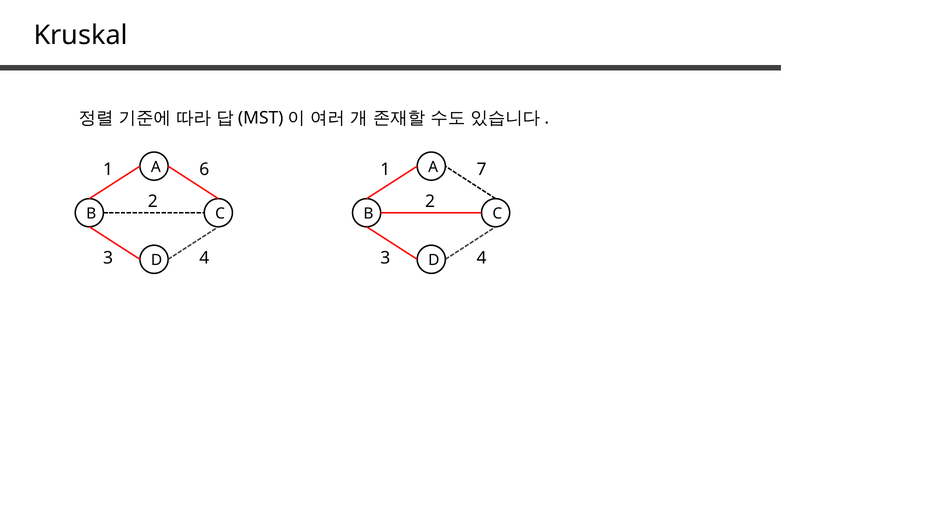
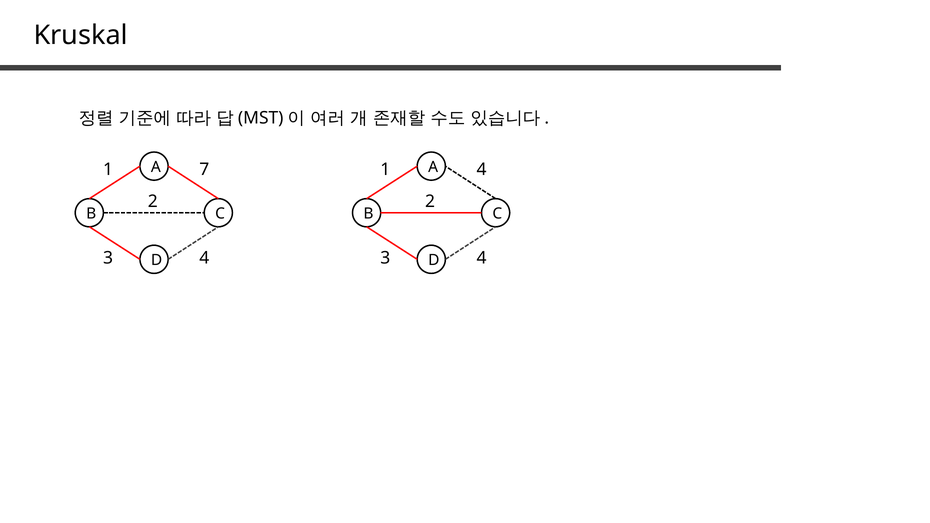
6: 6 -> 7
1 7: 7 -> 4
